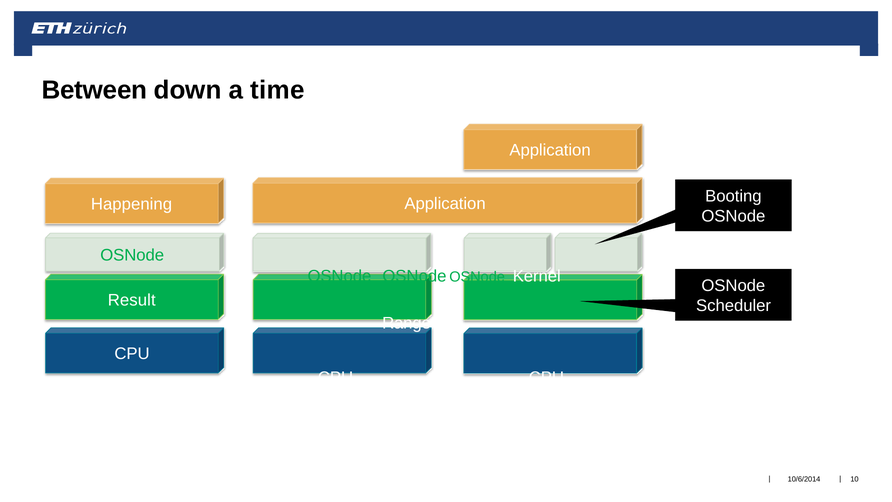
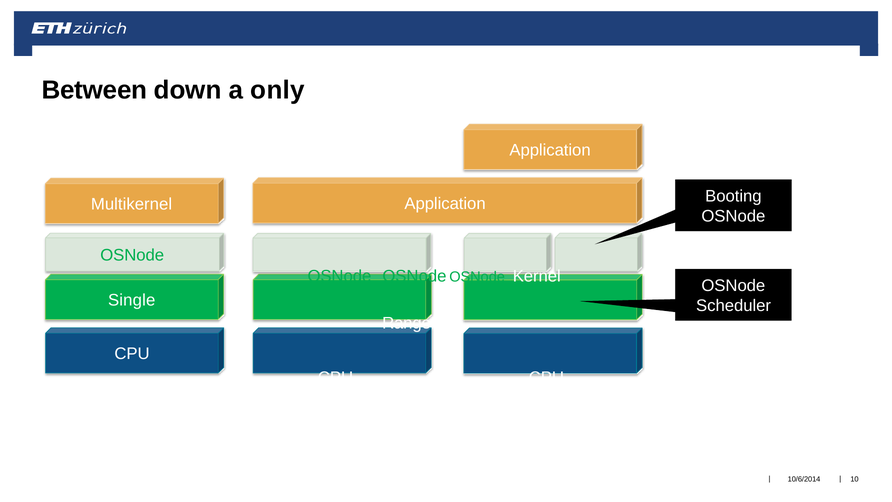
time: time -> only
Happening: Happening -> Multikernel
Result: Result -> Single
